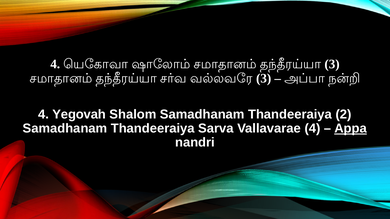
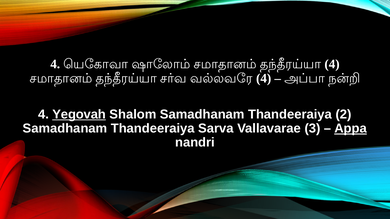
3 at (332, 64): 3 -> 4
3 at (264, 78): 3 -> 4
Yegovah underline: none -> present
Vallavarae 4: 4 -> 3
